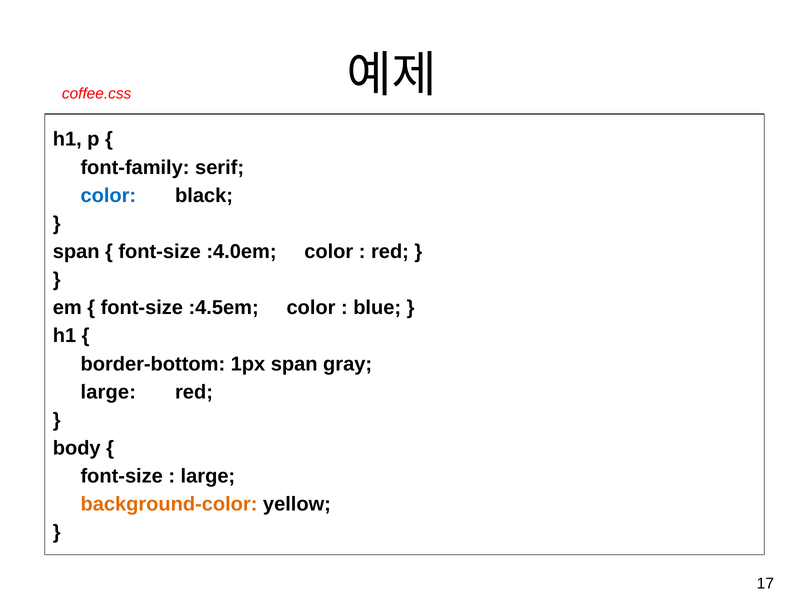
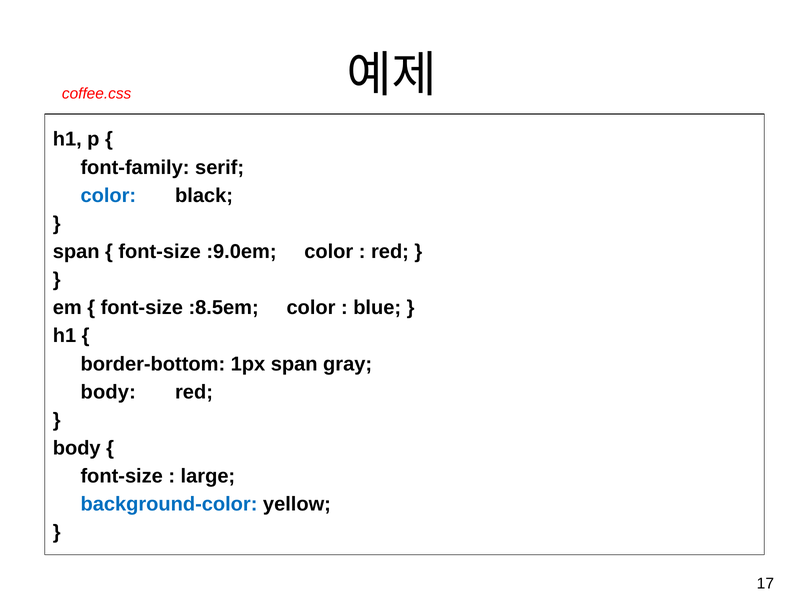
:4.0em: :4.0em -> :9.0em
:4.5em: :4.5em -> :8.5em
large at (108, 392): large -> body
background-color colour: orange -> blue
